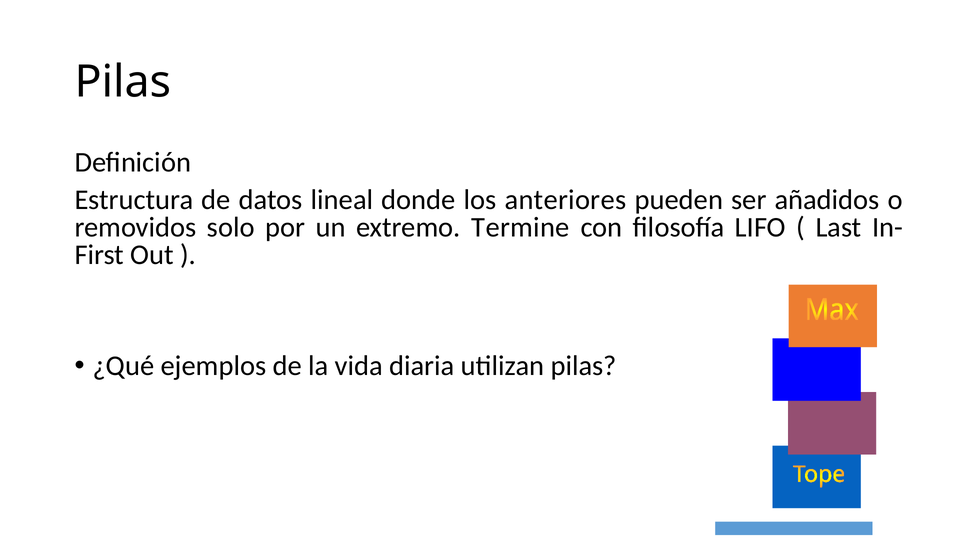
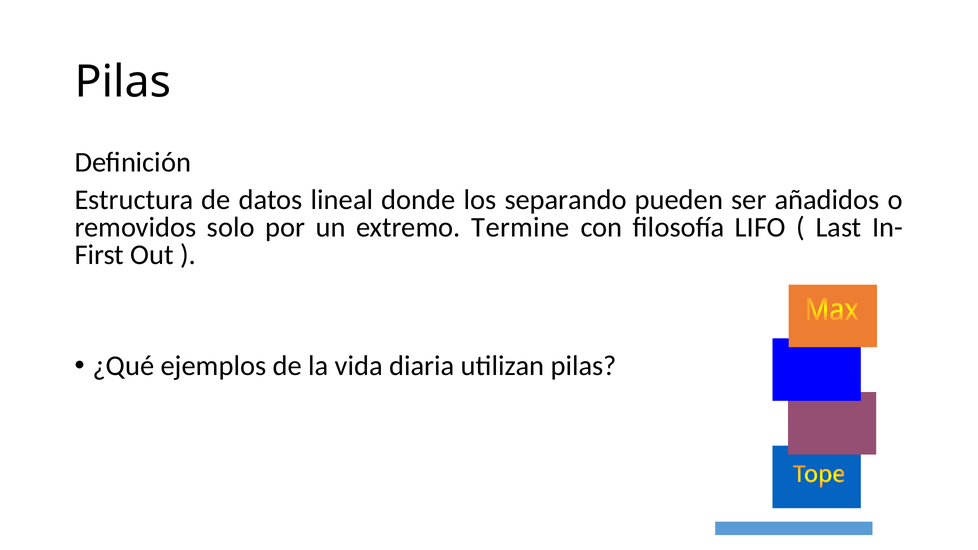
anteriores: anteriores -> separando
